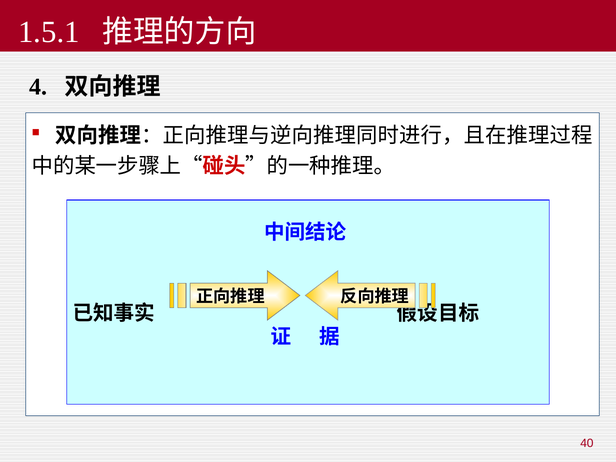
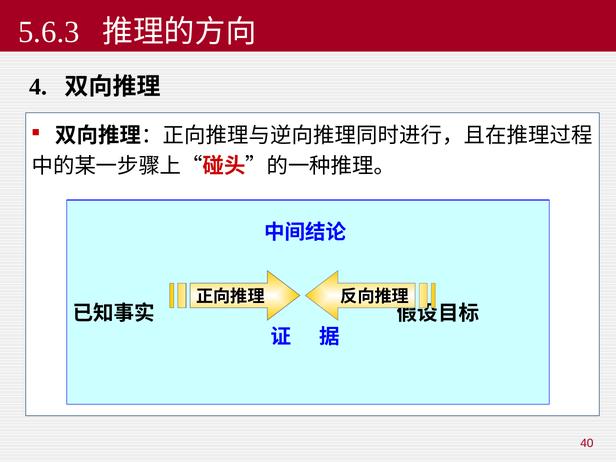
1.5.1: 1.5.1 -> 5.6.3
